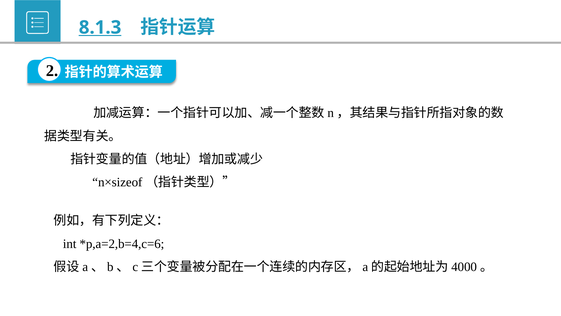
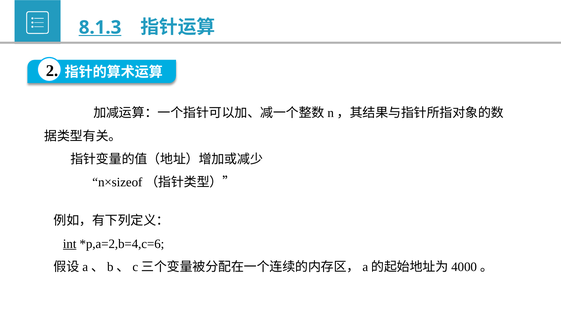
int underline: none -> present
